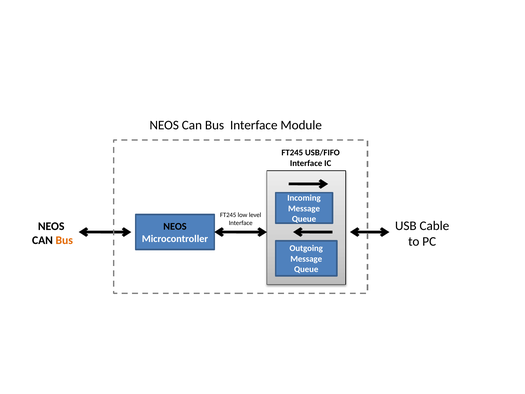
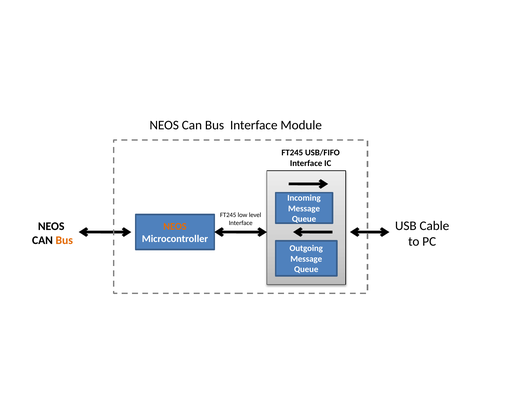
NEOS at (175, 226) colour: black -> orange
